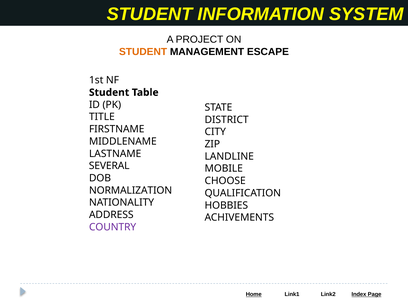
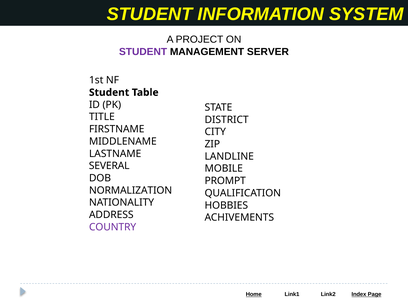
STUDENT at (143, 52) colour: orange -> purple
ESCAPE: ESCAPE -> SERVER
CHOOSE: CHOOSE -> PROMPT
